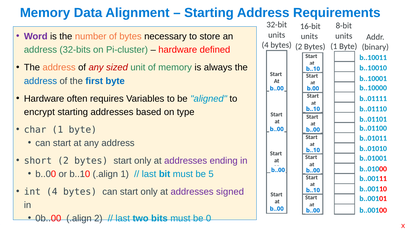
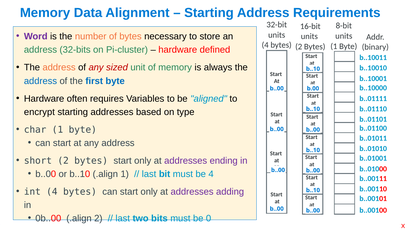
be 5: 5 -> 4
signed: signed -> adding
